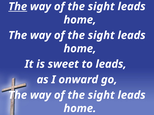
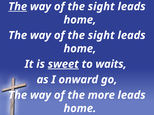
sweet underline: none -> present
to leads: leads -> waits
sight at (101, 96): sight -> more
